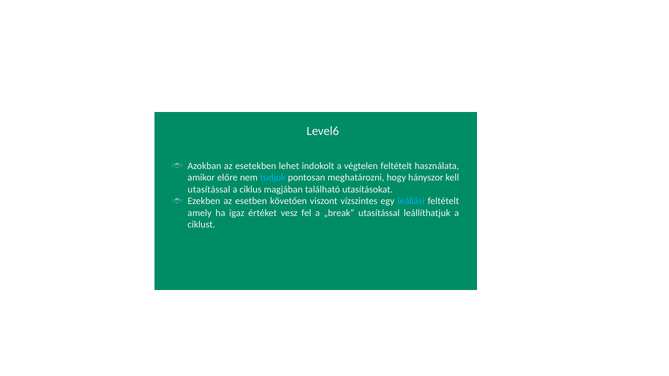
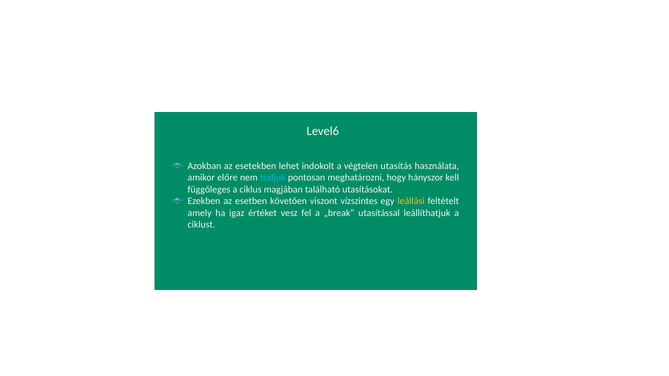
végtelen feltételt: feltételt -> utasítás
utasítással at (209, 190): utasítással -> függőleges
leállási colour: light blue -> yellow
